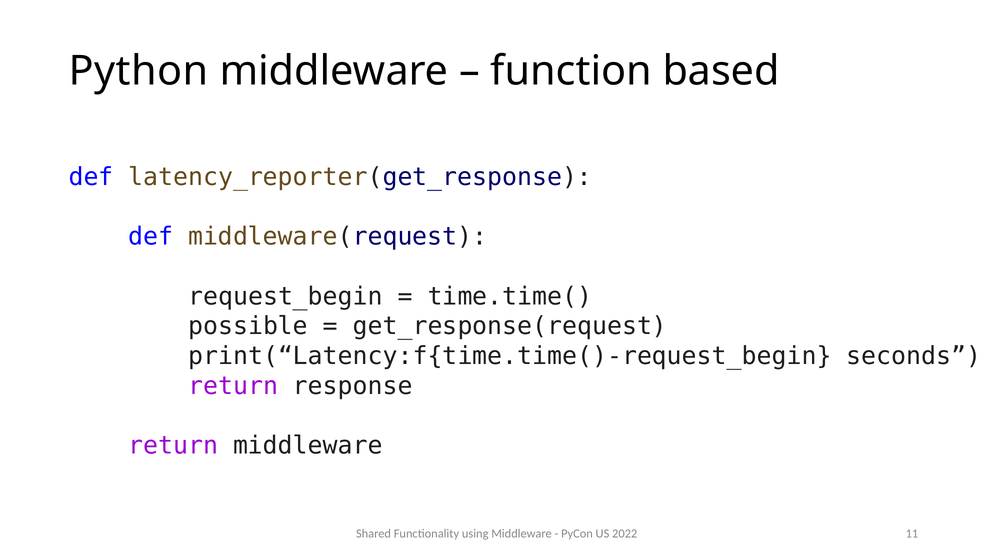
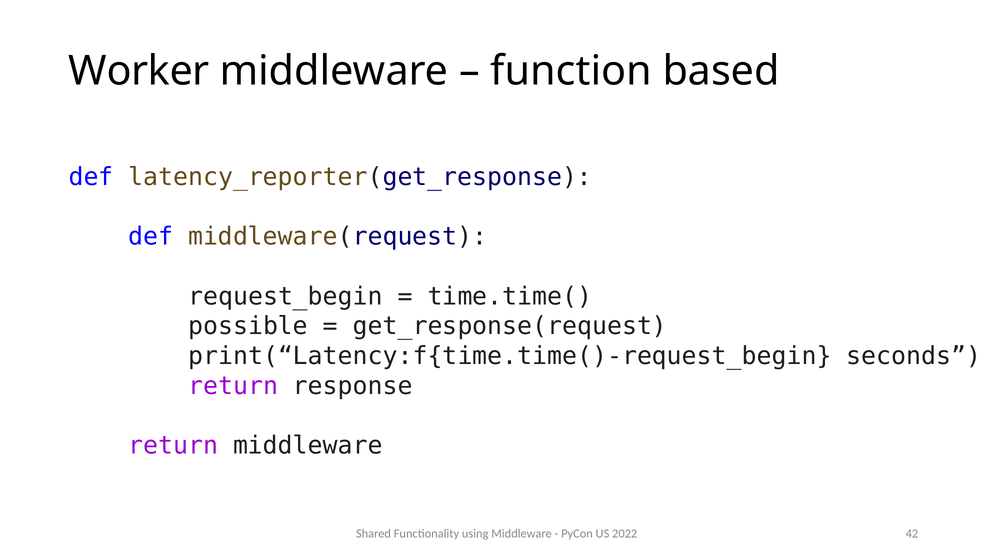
Python: Python -> Worker
11: 11 -> 42
